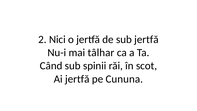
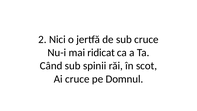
sub jertfă: jertfă -> cruce
tâlhar: tâlhar -> ridicat
Ai jertfă: jertfă -> cruce
Cununa: Cununa -> Domnul
